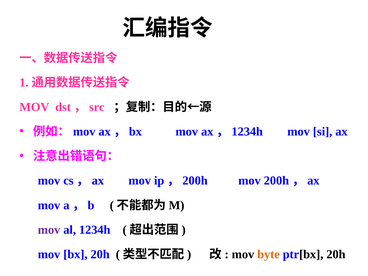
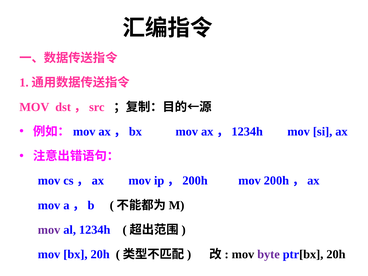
byte colour: orange -> purple
